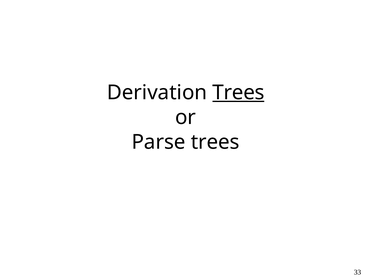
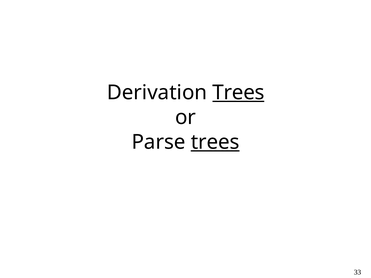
trees at (215, 142) underline: none -> present
